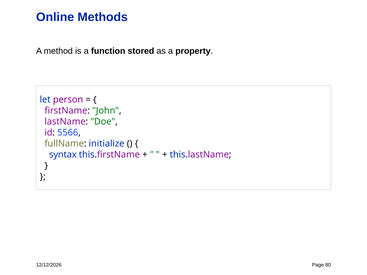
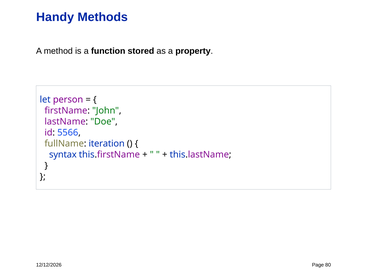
Online: Online -> Handy
initialize: initialize -> iteration
